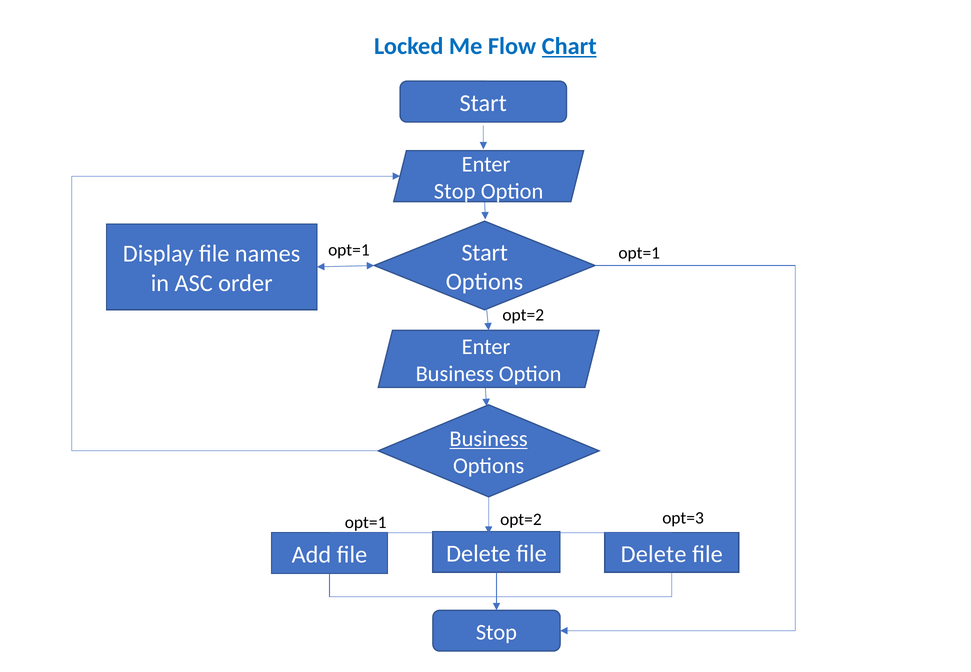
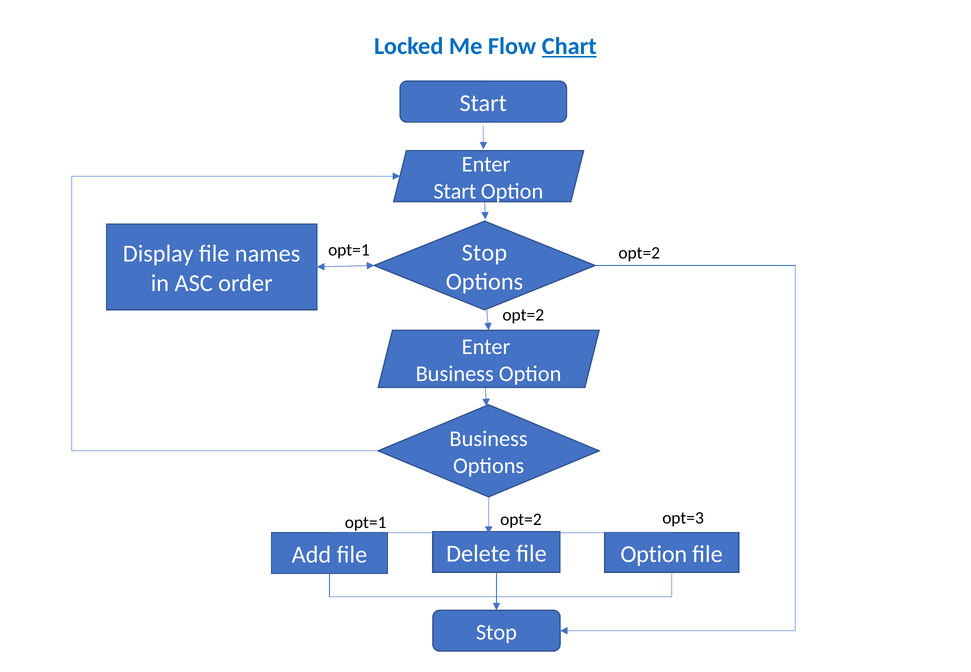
Stop at (455, 191): Stop -> Start
Start at (485, 253): Start -> Stop
opt=1 at (639, 253): opt=1 -> opt=2
Business at (489, 439) underline: present -> none
Delete file Delete: Delete -> Option
